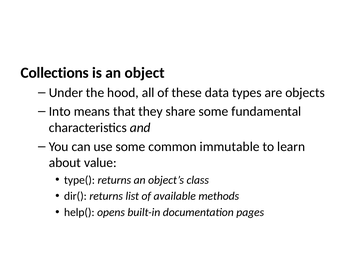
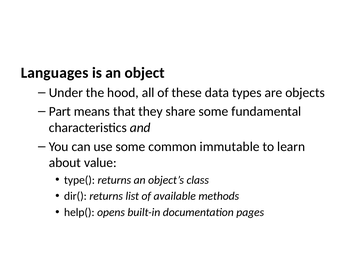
Collections: Collections -> Languages
Into: Into -> Part
